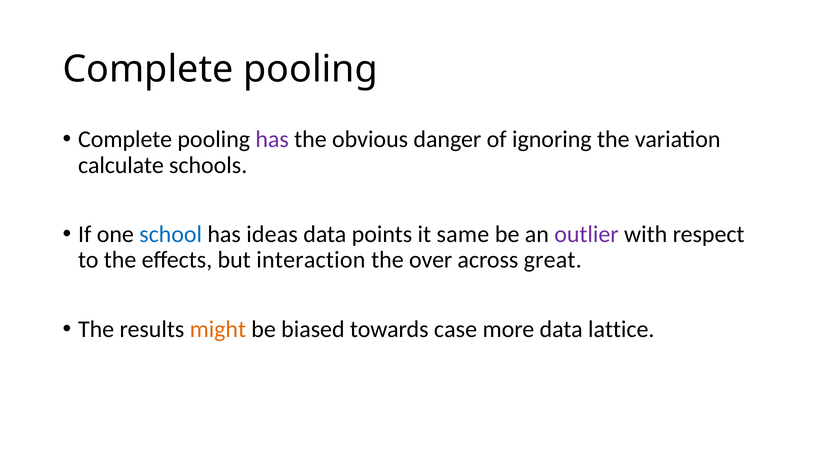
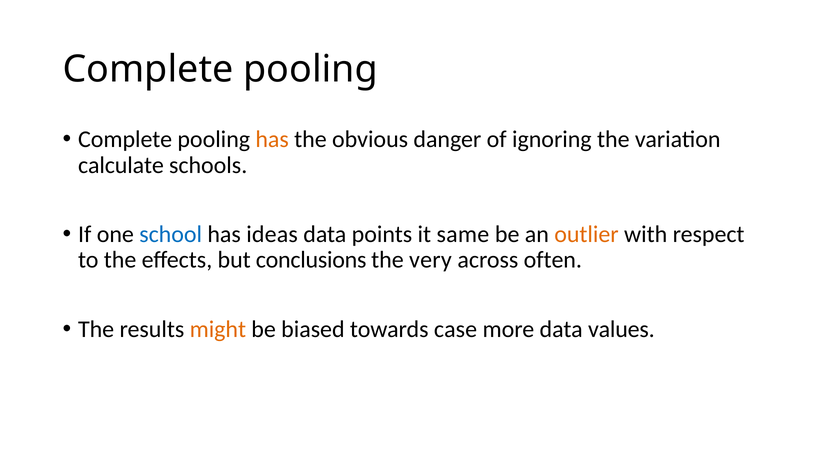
has at (272, 139) colour: purple -> orange
outlier colour: purple -> orange
interaction: interaction -> conclusions
over: over -> very
great: great -> often
lattice: lattice -> values
